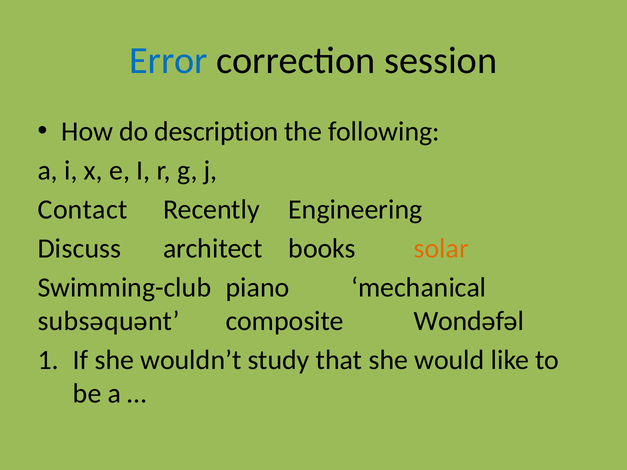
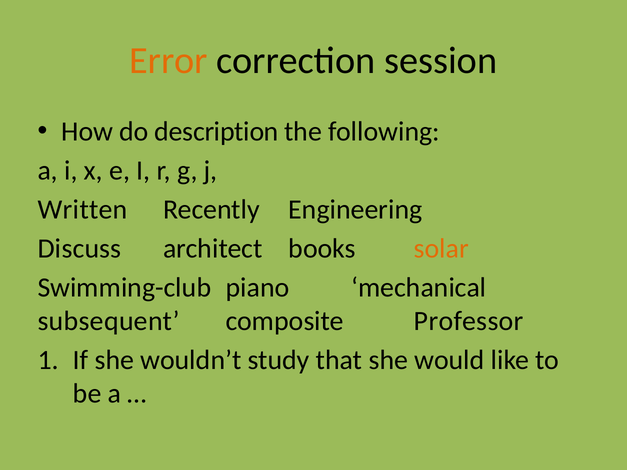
Error colour: blue -> orange
Contact: Contact -> Written
subsəquənt: subsəquənt -> subsequent
Wondəfəl: Wondəfəl -> Professor
